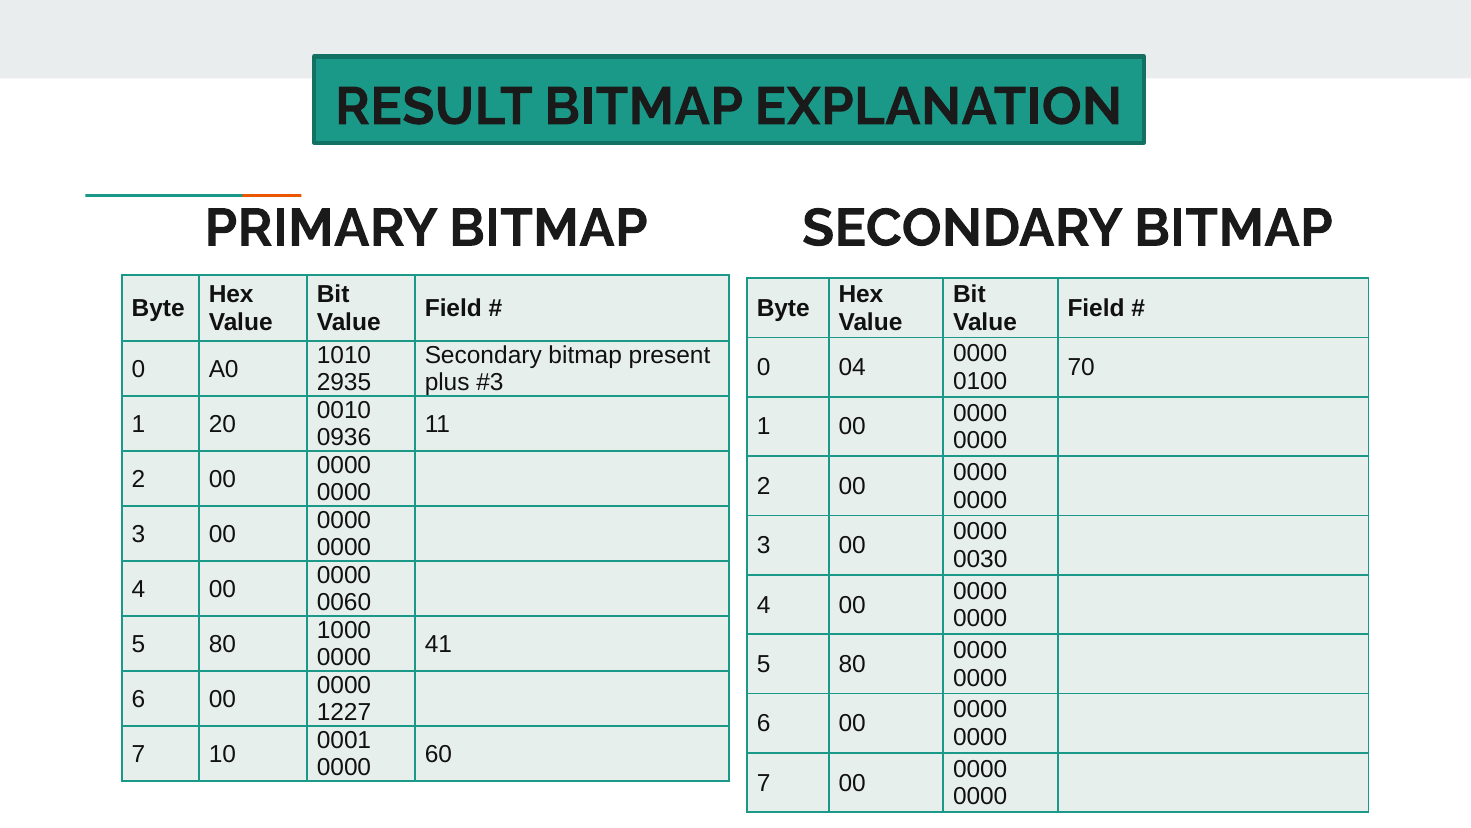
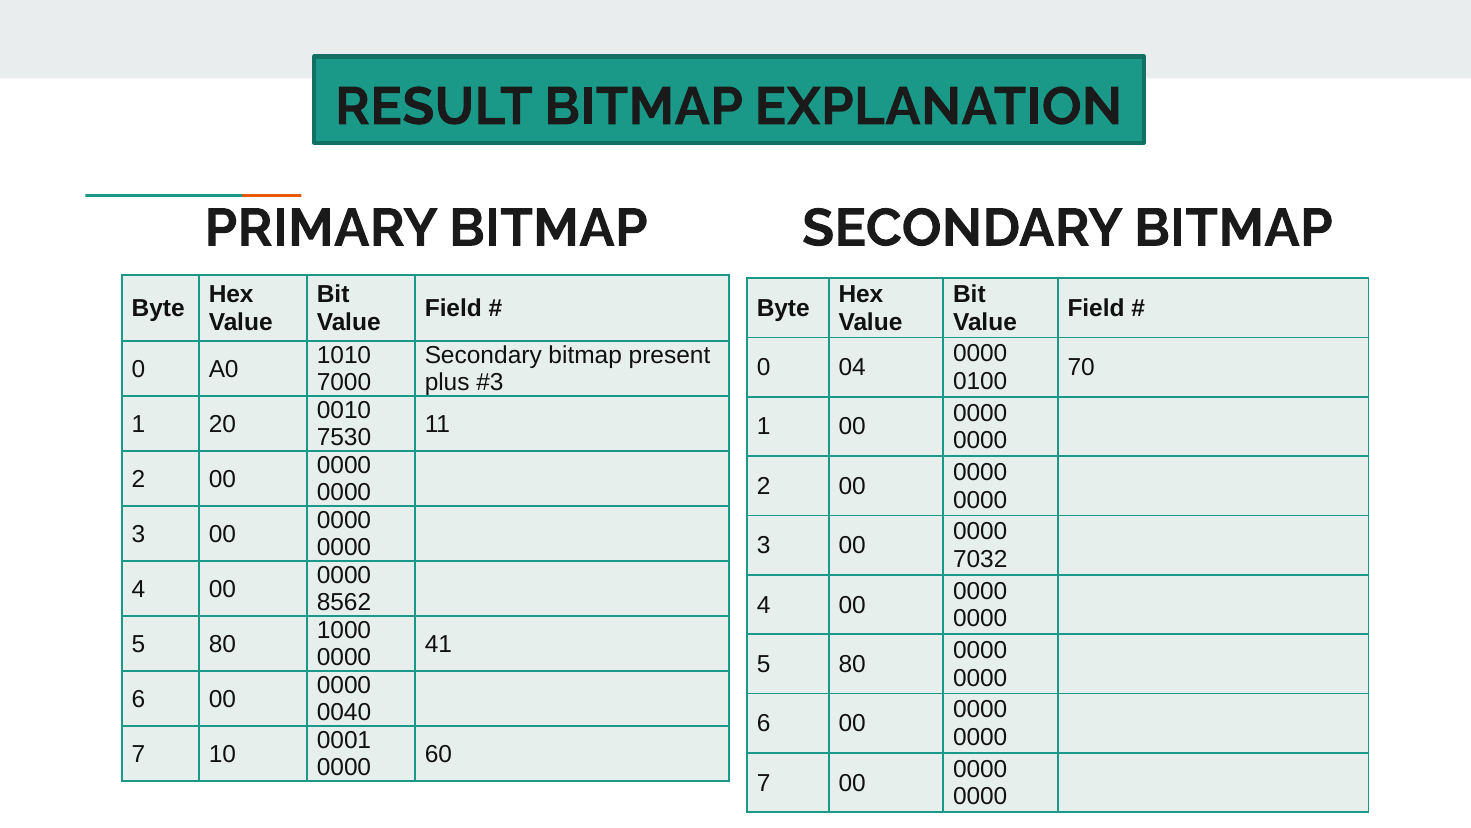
2935: 2935 -> 7000
0936: 0936 -> 7530
0030: 0030 -> 7032
0060: 0060 -> 8562
1227: 1227 -> 0040
